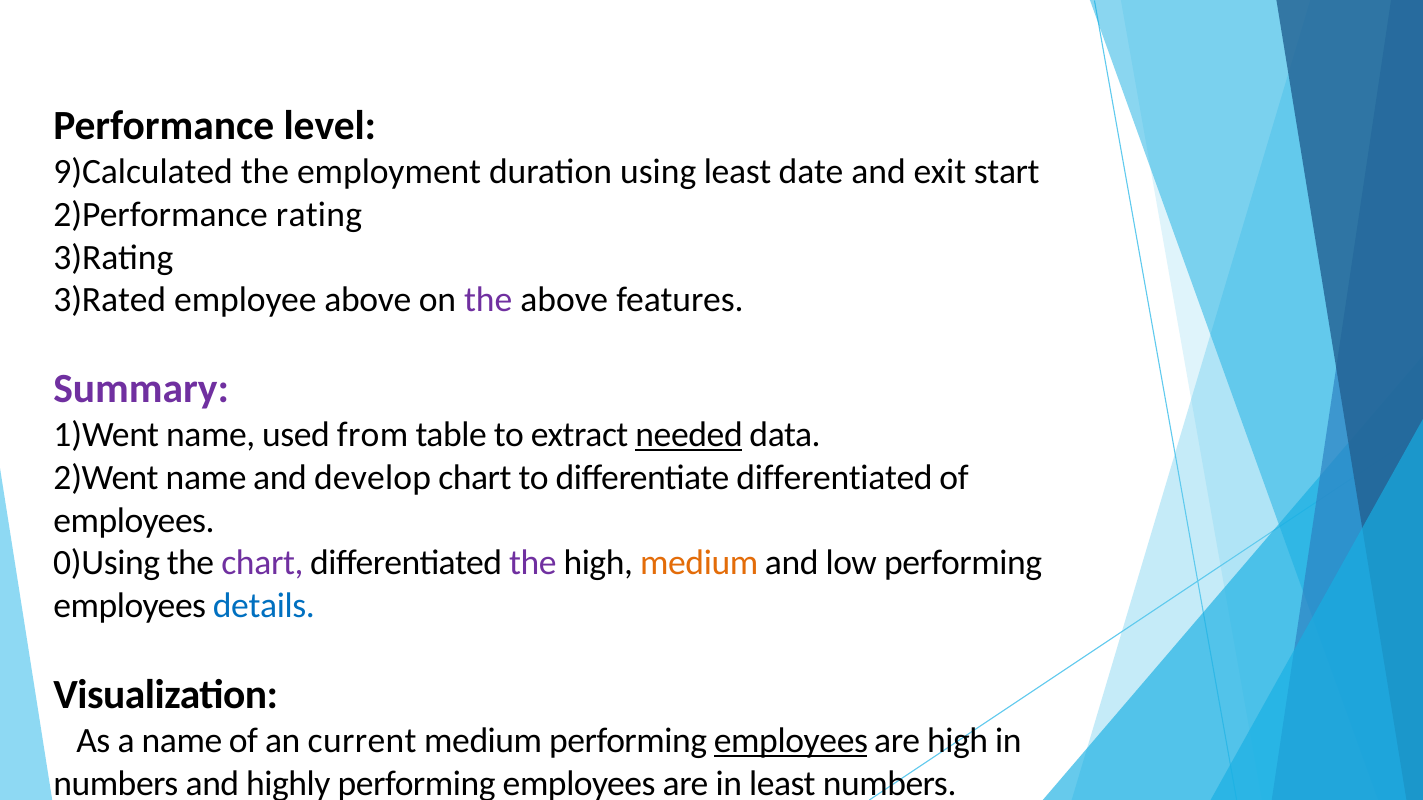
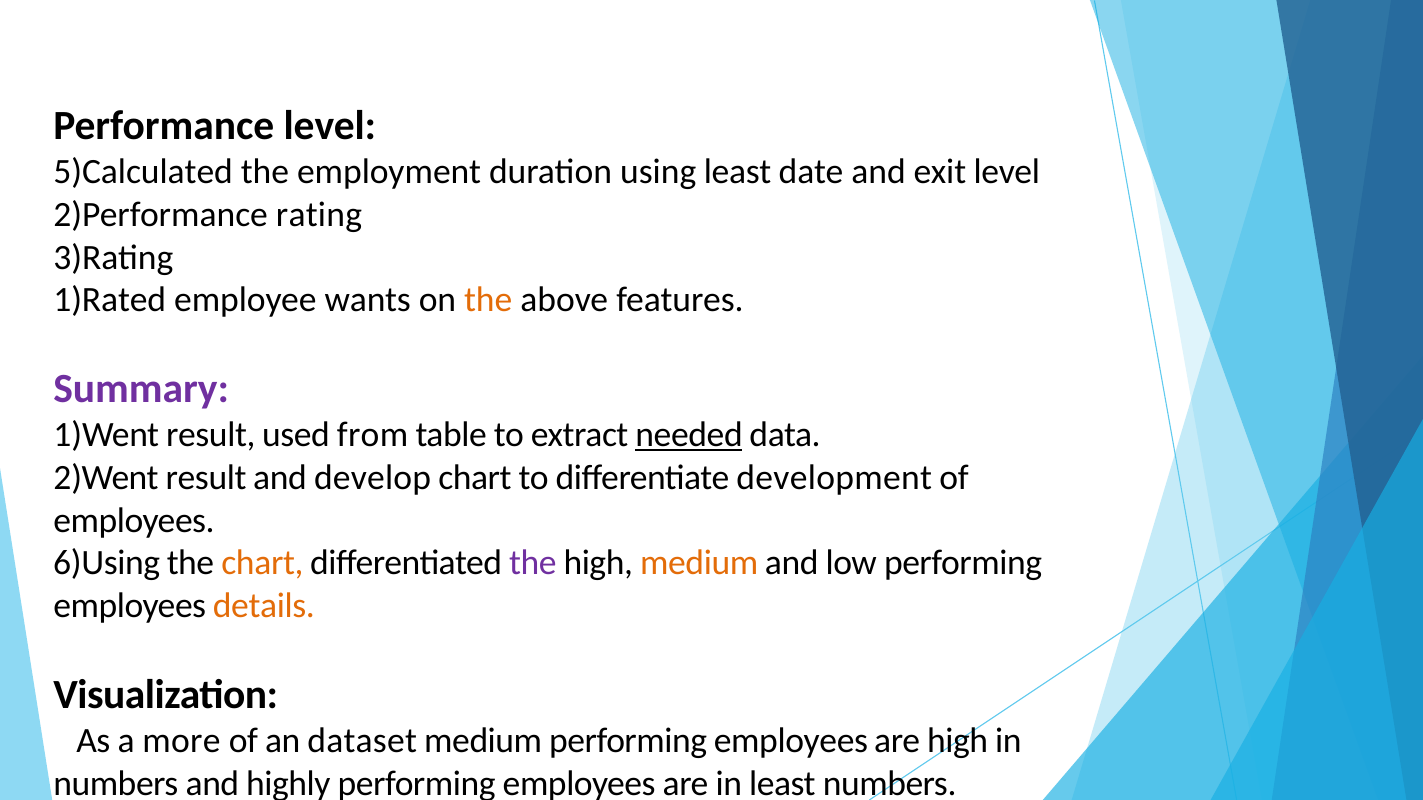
9)Calculated: 9)Calculated -> 5)Calculated
exit start: start -> level
3)Rated: 3)Rated -> 1)Rated
employee above: above -> wants
the at (488, 300) colour: purple -> orange
1)Went name: name -> result
2)Went name: name -> result
differentiate differentiated: differentiated -> development
0)Using: 0)Using -> 6)Using
chart at (262, 563) colour: purple -> orange
details colour: blue -> orange
a name: name -> more
current: current -> dataset
employees at (791, 741) underline: present -> none
